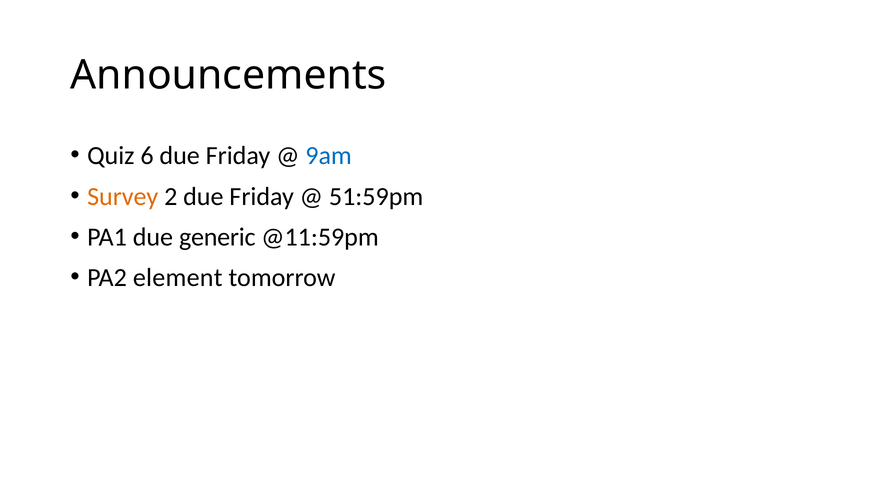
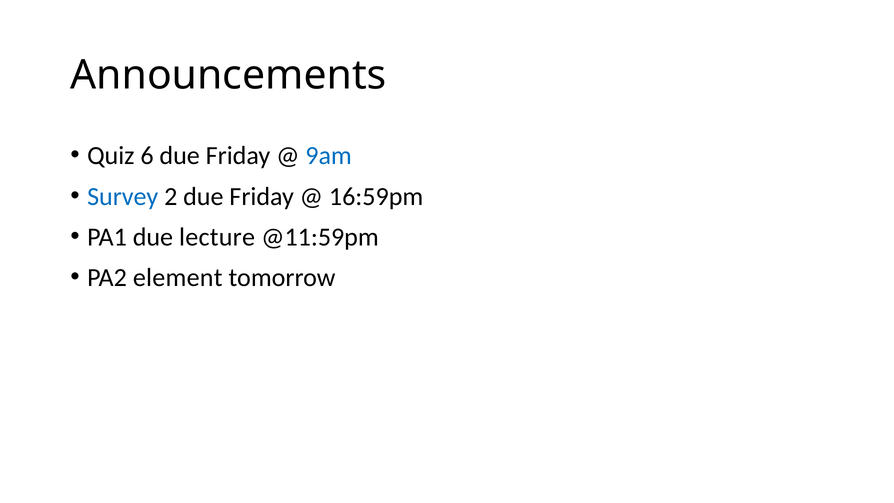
Survey colour: orange -> blue
51:59pm: 51:59pm -> 16:59pm
generic: generic -> lecture
